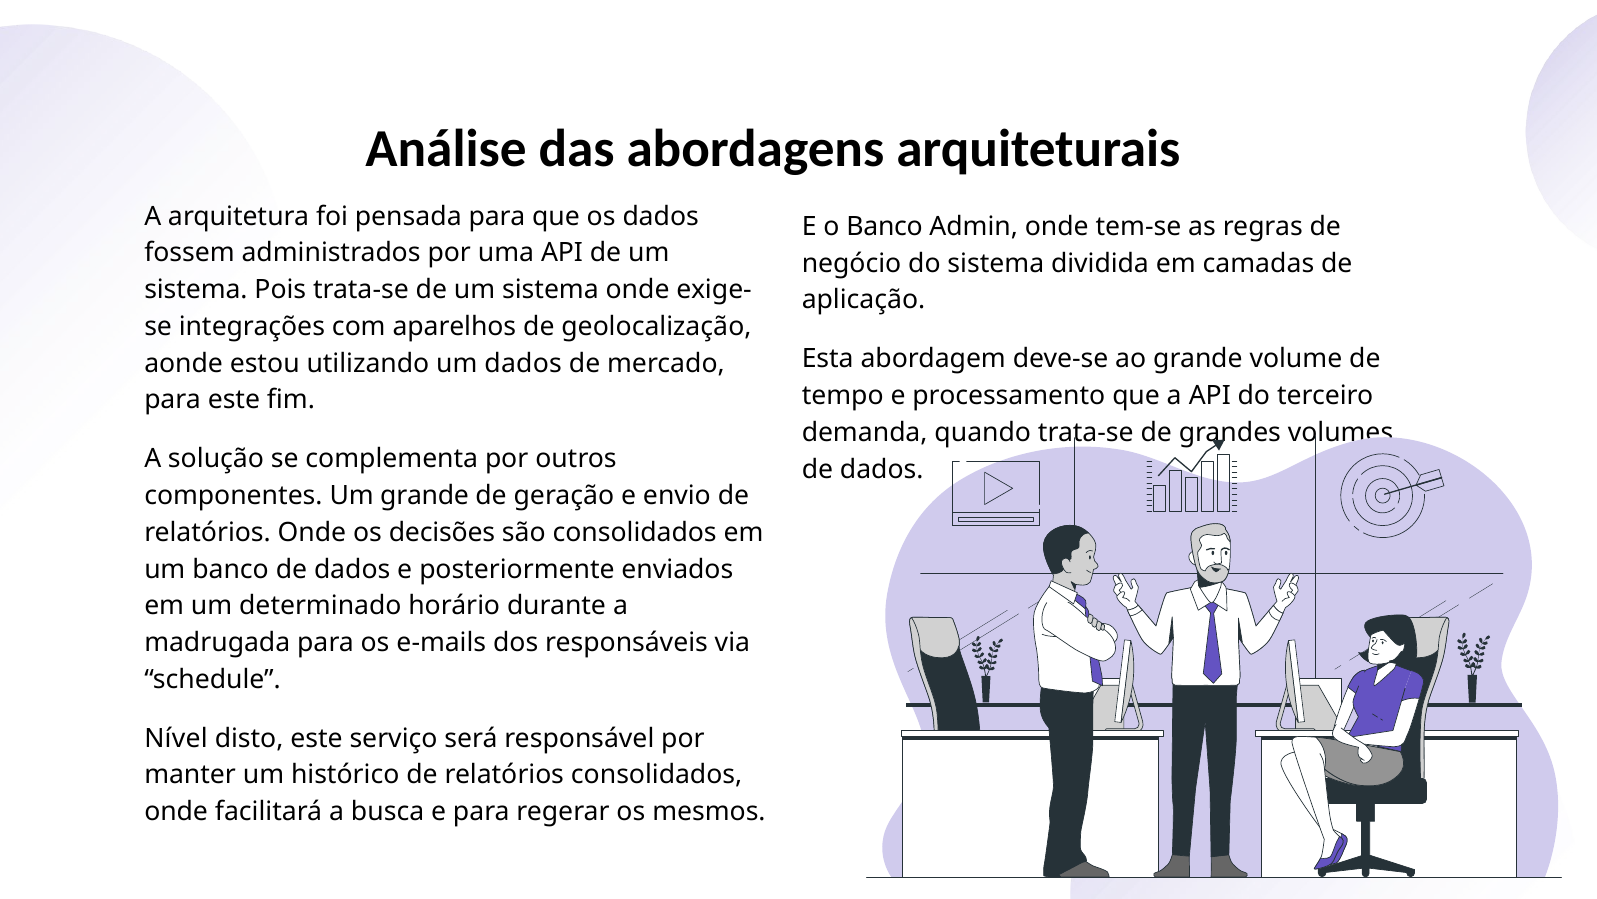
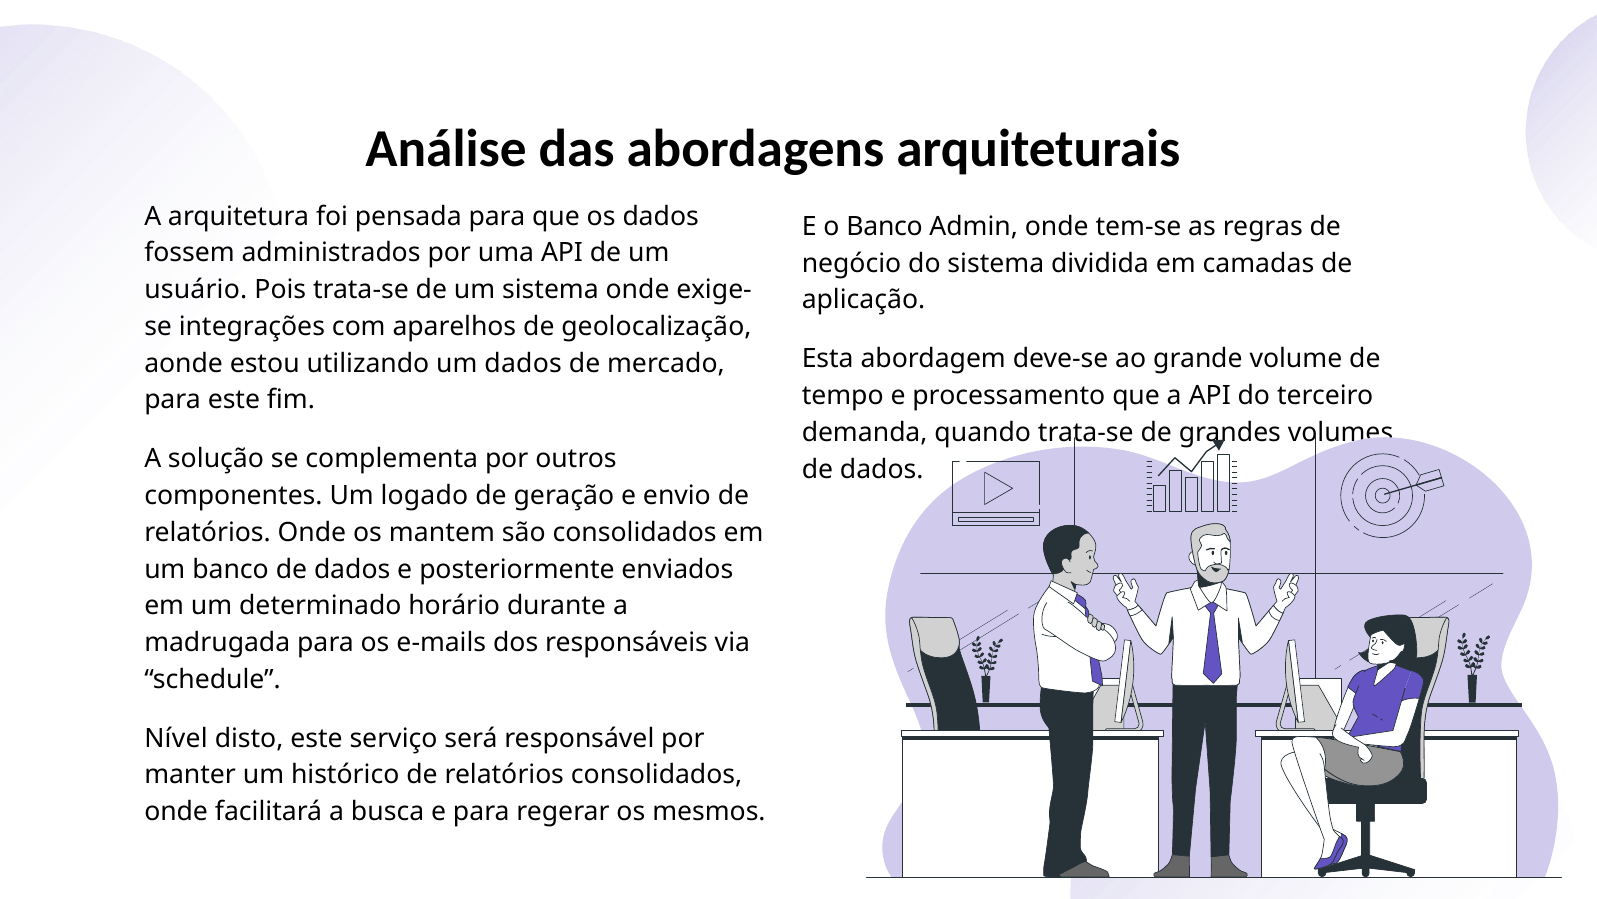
sistema at (196, 290): sistema -> usuário
Um grande: grande -> logado
decisões: decisões -> mantem
